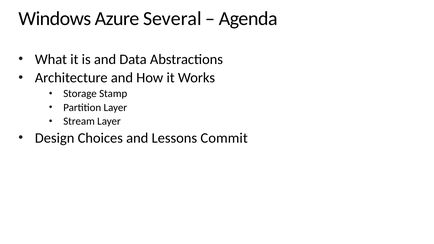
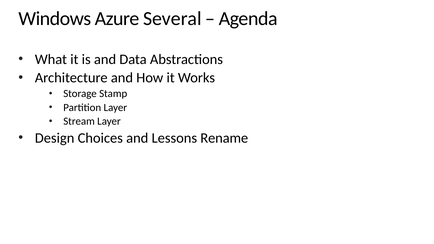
Commit: Commit -> Rename
